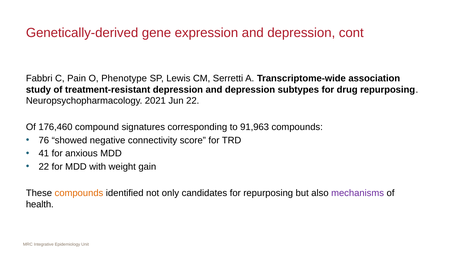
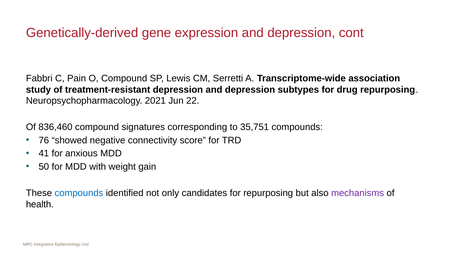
O Phenotype: Phenotype -> Compound
176,460: 176,460 -> 836,460
91,963: 91,963 -> 35,751
22 at (44, 167): 22 -> 50
compounds at (79, 193) colour: orange -> blue
